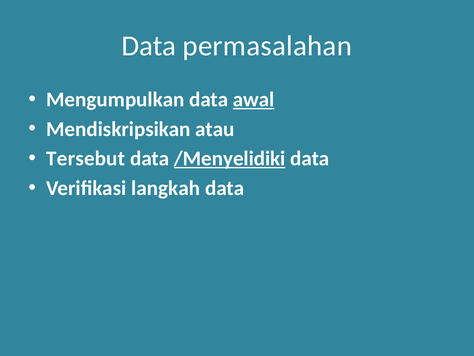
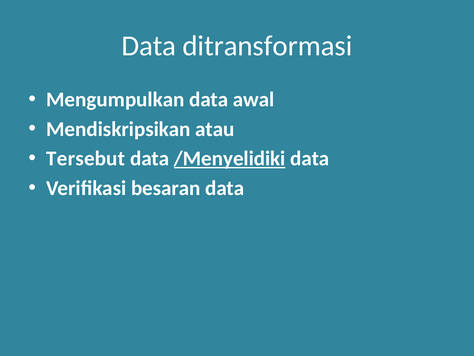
permasalahan: permasalahan -> ditransformasi
awal underline: present -> none
langkah: langkah -> besaran
